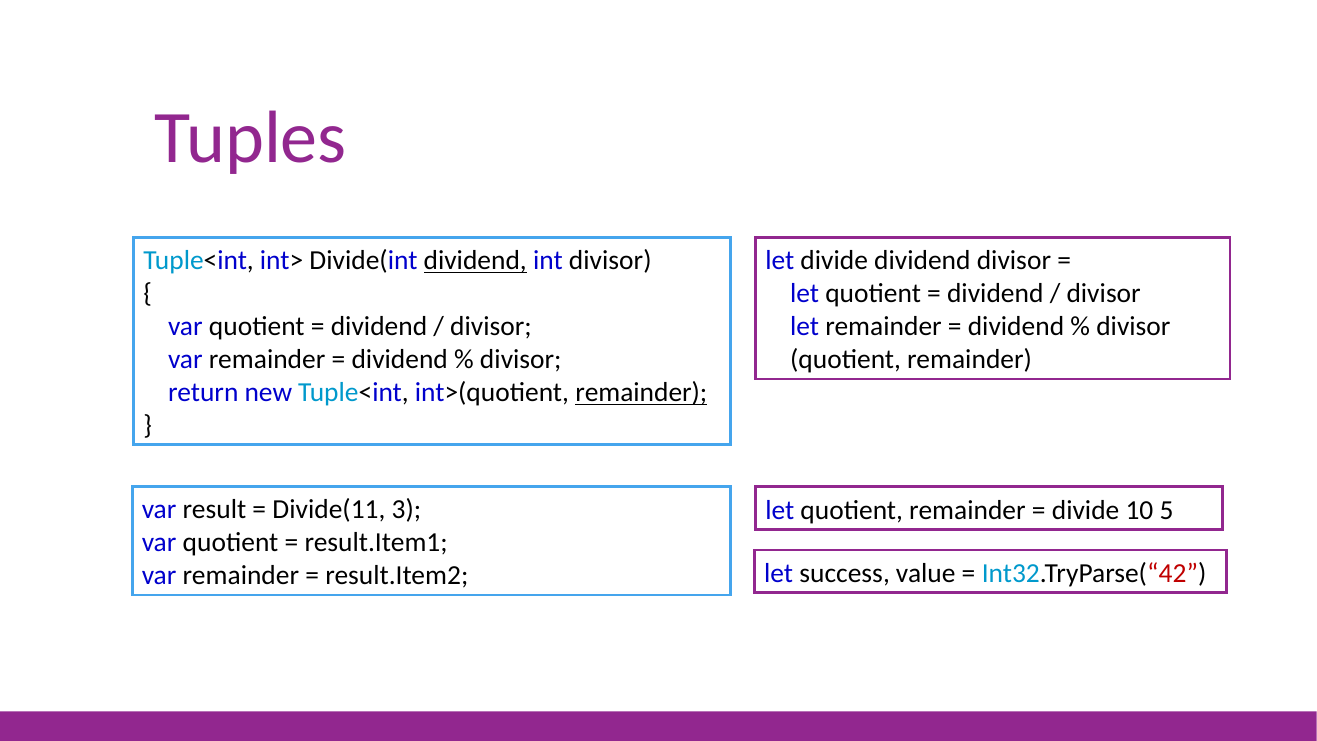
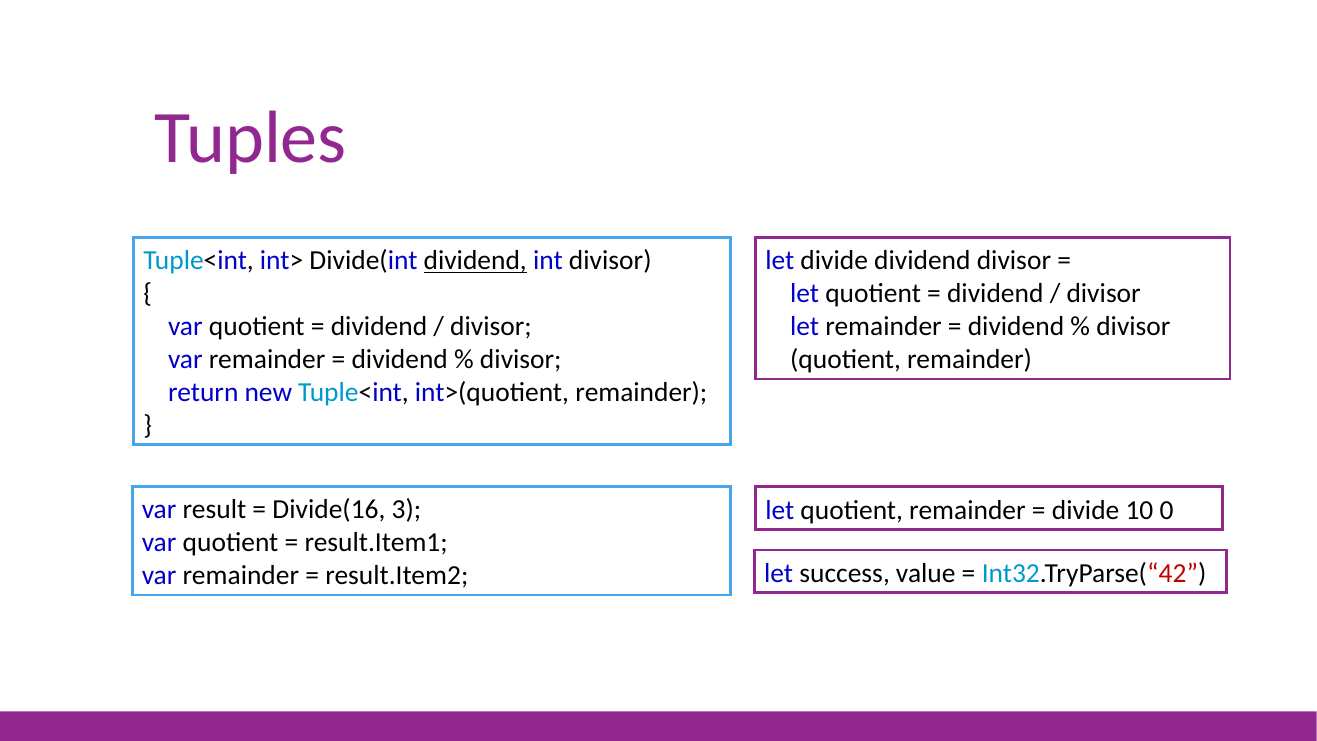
remainder at (641, 392) underline: present -> none
Divide(11: Divide(11 -> Divide(16
5: 5 -> 0
